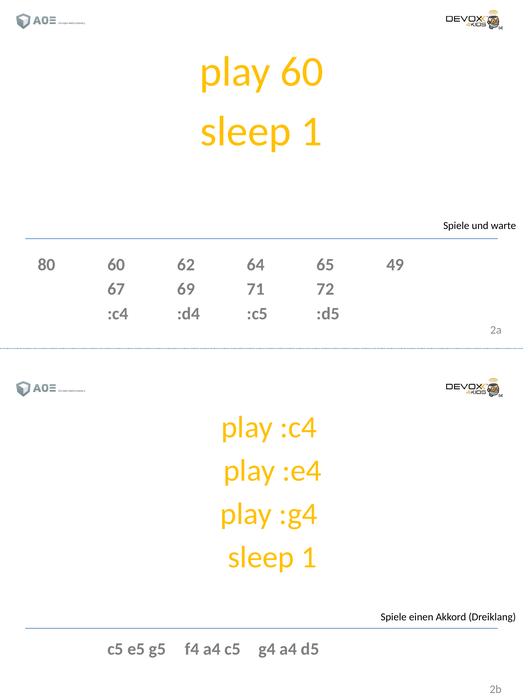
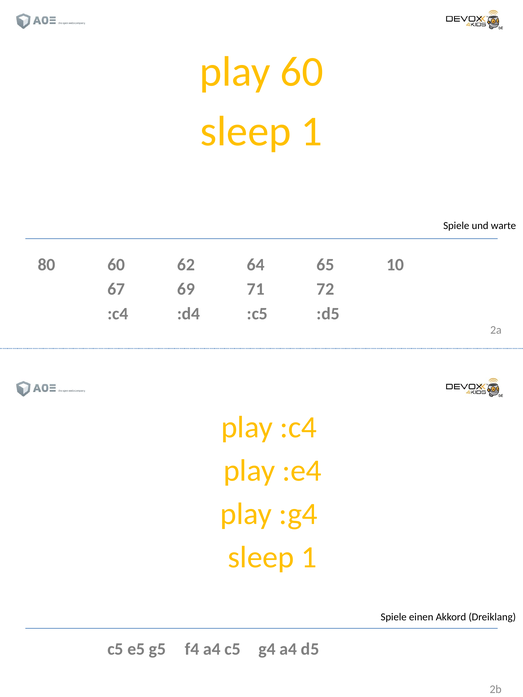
49: 49 -> 10
